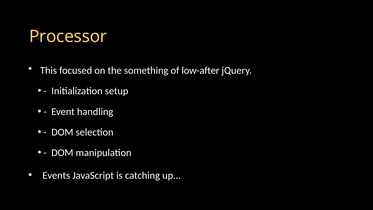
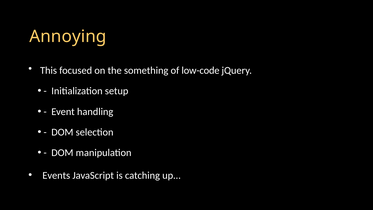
Processor: Processor -> Annoying
low-after: low-after -> low-code
